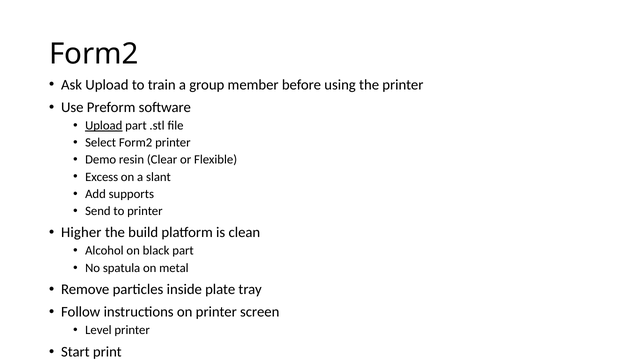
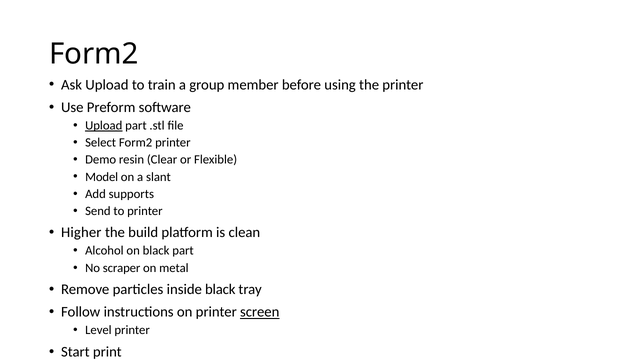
Excess: Excess -> Model
spatula: spatula -> scraper
inside plate: plate -> black
screen underline: none -> present
